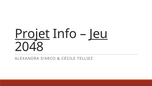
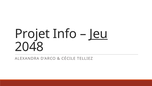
Projet underline: present -> none
